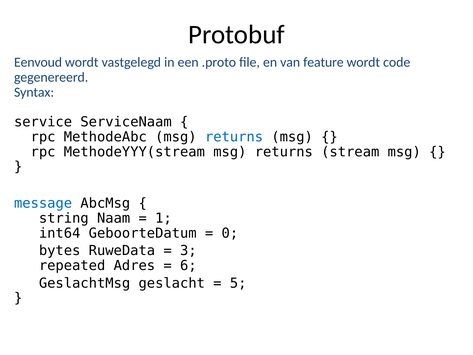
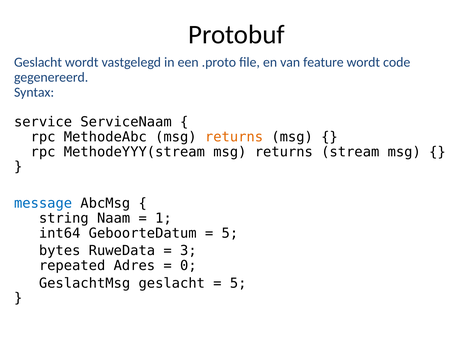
Eenvoud at (38, 62): Eenvoud -> Geslacht
returns at (234, 137) colour: blue -> orange
0 at (230, 233): 0 -> 5
6: 6 -> 0
